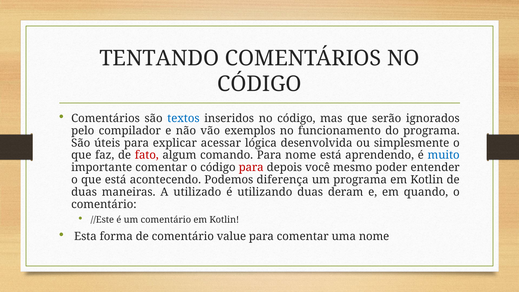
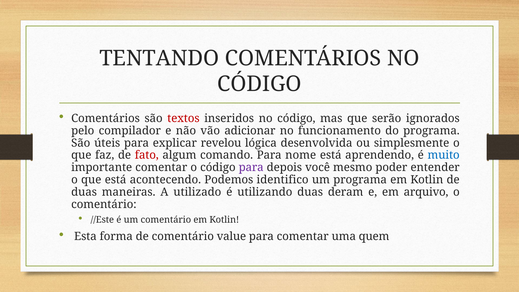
textos colour: blue -> red
exemplos: exemplos -> adicionar
acessar: acessar -> revelou
para at (251, 167) colour: red -> purple
diferença: diferença -> identifico
quando: quando -> arquivo
uma nome: nome -> quem
